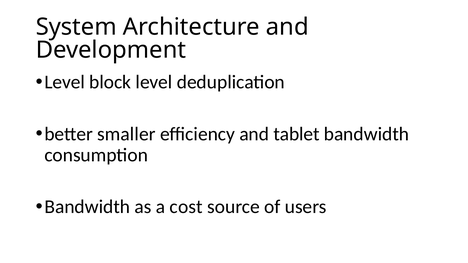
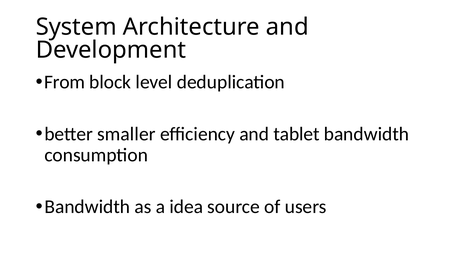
Level at (65, 82): Level -> From
cost: cost -> idea
